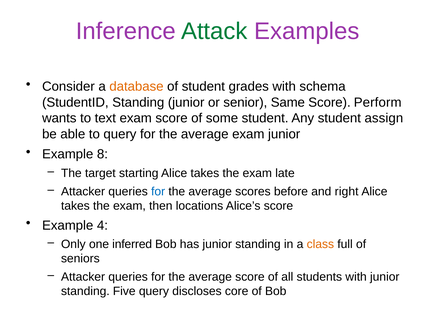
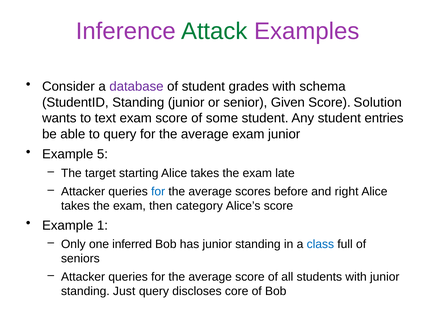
database colour: orange -> purple
Same: Same -> Given
Perform: Perform -> Solution
assign: assign -> entries
8: 8 -> 5
locations: locations -> category
4: 4 -> 1
class colour: orange -> blue
Five: Five -> Just
